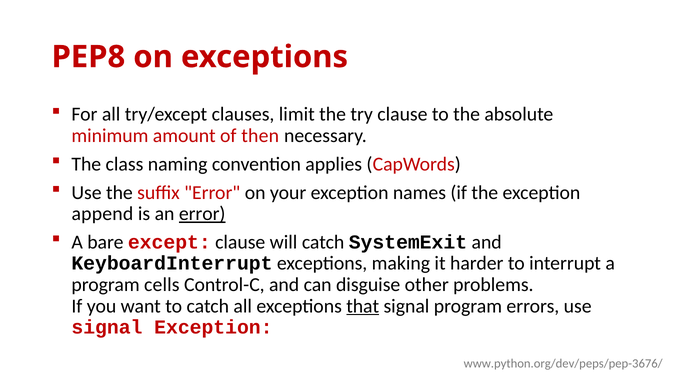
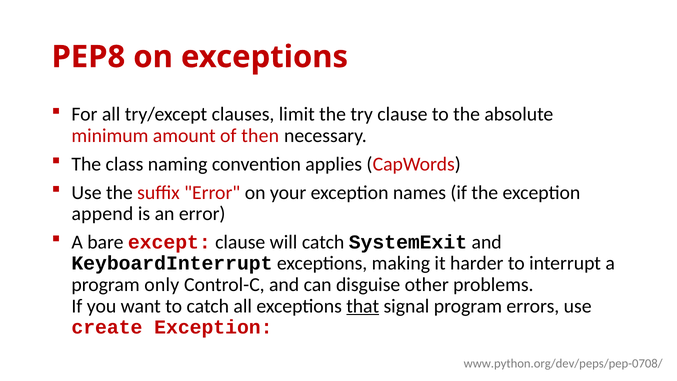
error at (202, 214) underline: present -> none
cells: cells -> only
signal at (107, 327): signal -> create
www.python.org/dev/peps/pep-3676/: www.python.org/dev/peps/pep-3676/ -> www.python.org/dev/peps/pep-0708/
